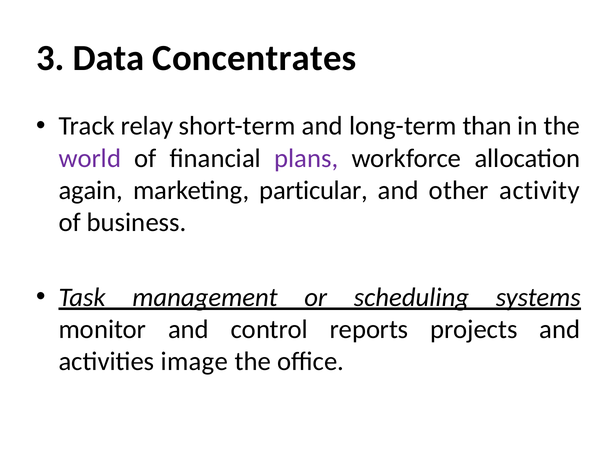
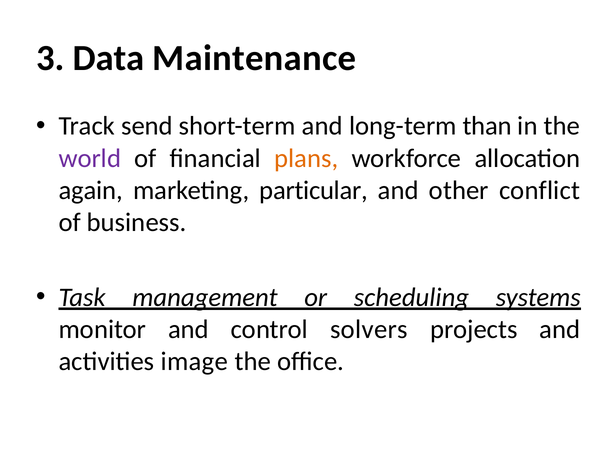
Concentrates: Concentrates -> Maintenance
relay: relay -> send
plans colour: purple -> orange
activity: activity -> conflict
reports: reports -> solvers
